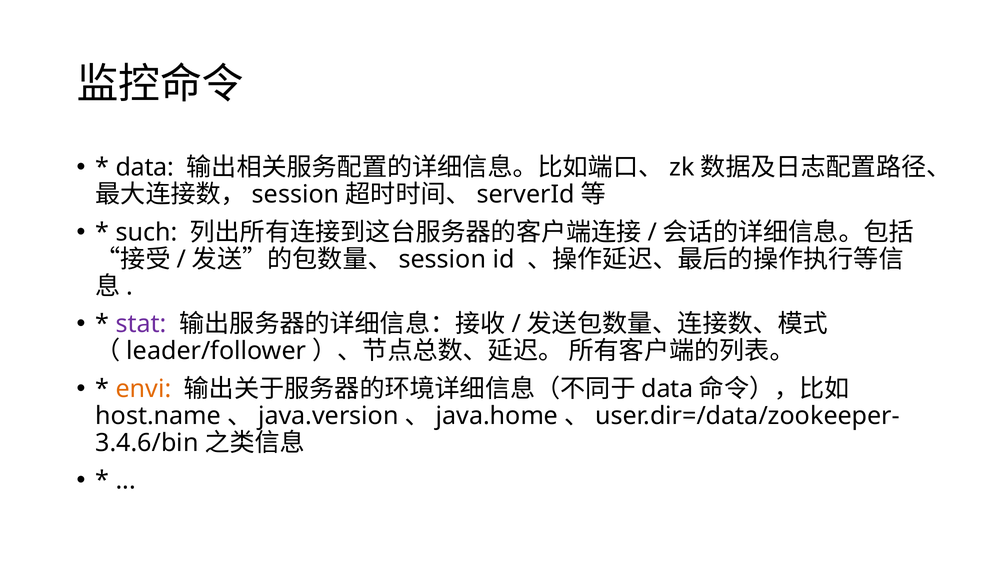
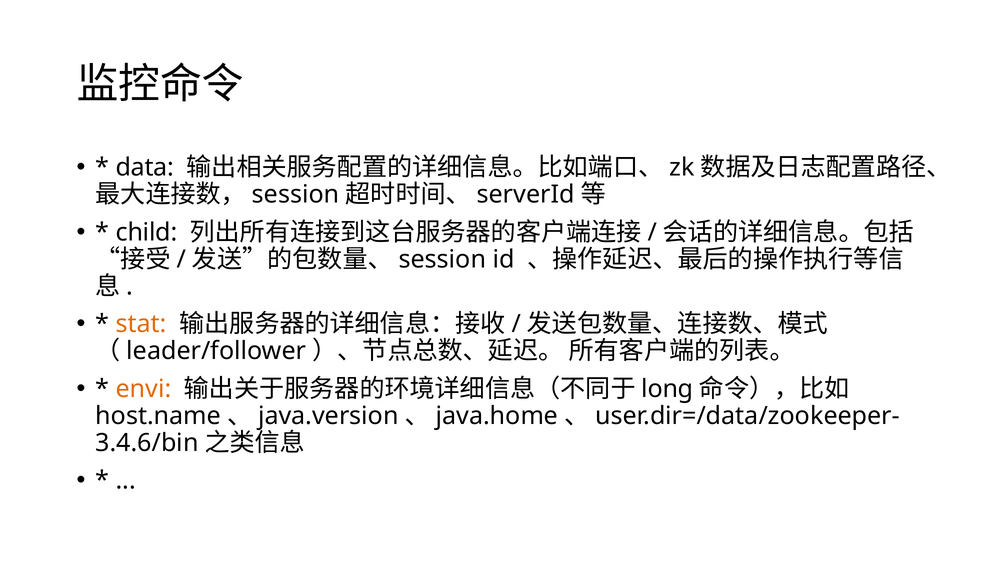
such: such -> child
stat colour: purple -> orange
data at (667, 389): data -> long
